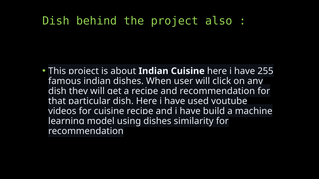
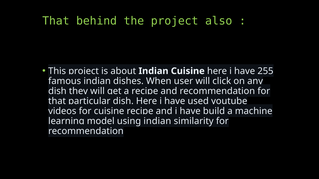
Dish at (56, 21): Dish -> That
dishes at (157, 121): dishes -> indian
